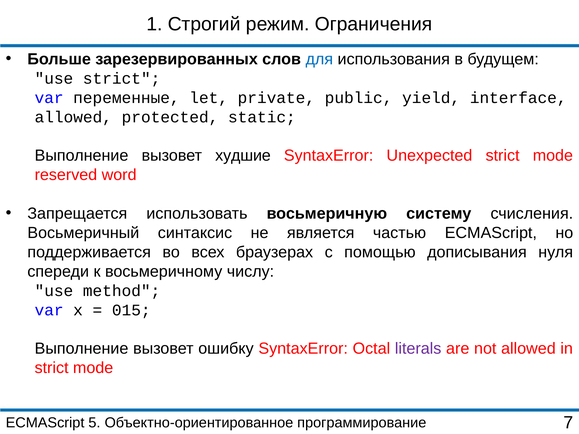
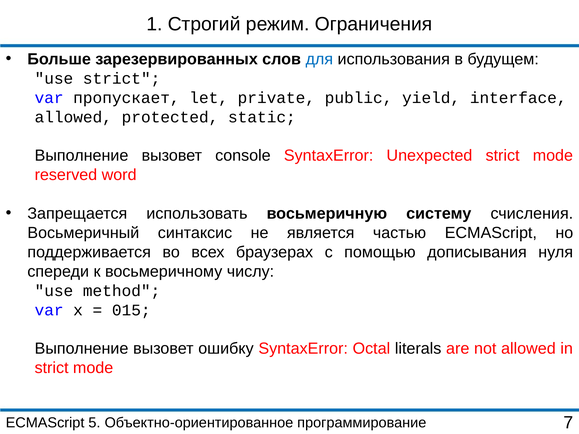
переменные: переменные -> пропускает
худшие: худшие -> console
literals colour: purple -> black
